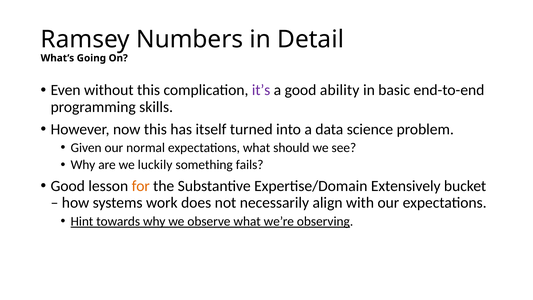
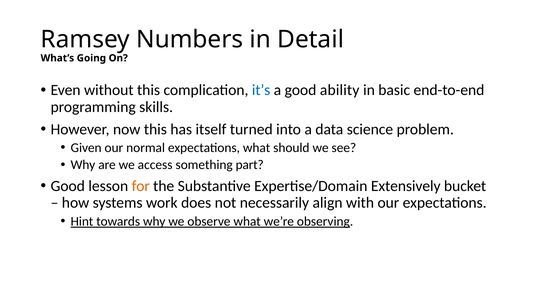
it’s colour: purple -> blue
luckily: luckily -> access
fails: fails -> part
